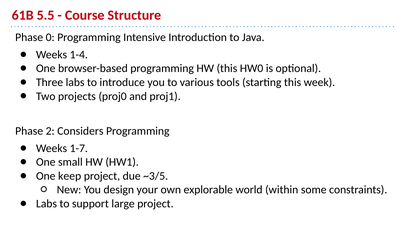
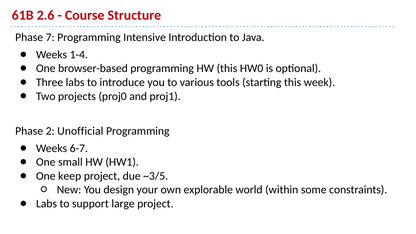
5.5: 5.5 -> 2.6
0: 0 -> 7
Considers: Considers -> Unofficial
1-7: 1-7 -> 6-7
